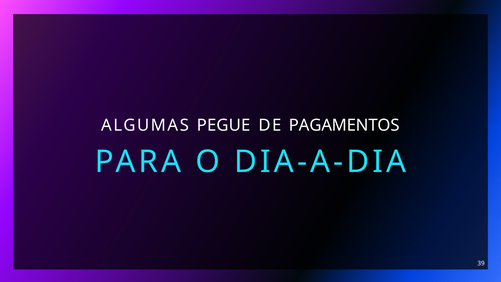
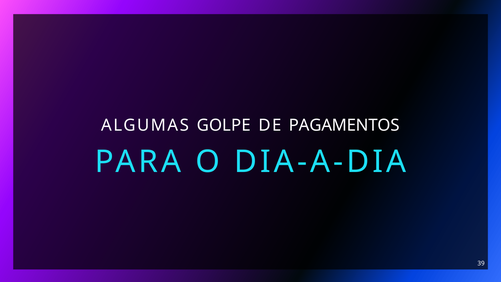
PEGUE: PEGUE -> GOLPE
